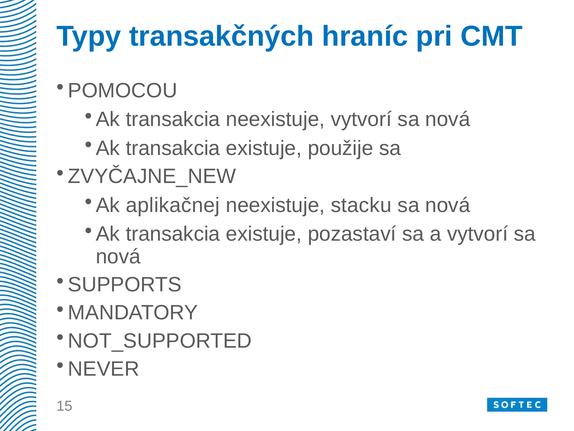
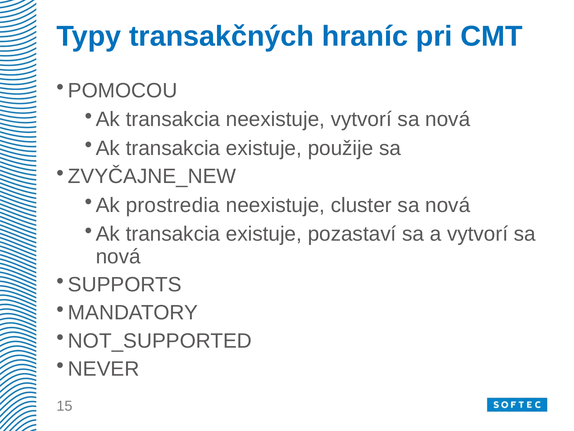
aplikačnej: aplikačnej -> prostredia
stacku: stacku -> cluster
